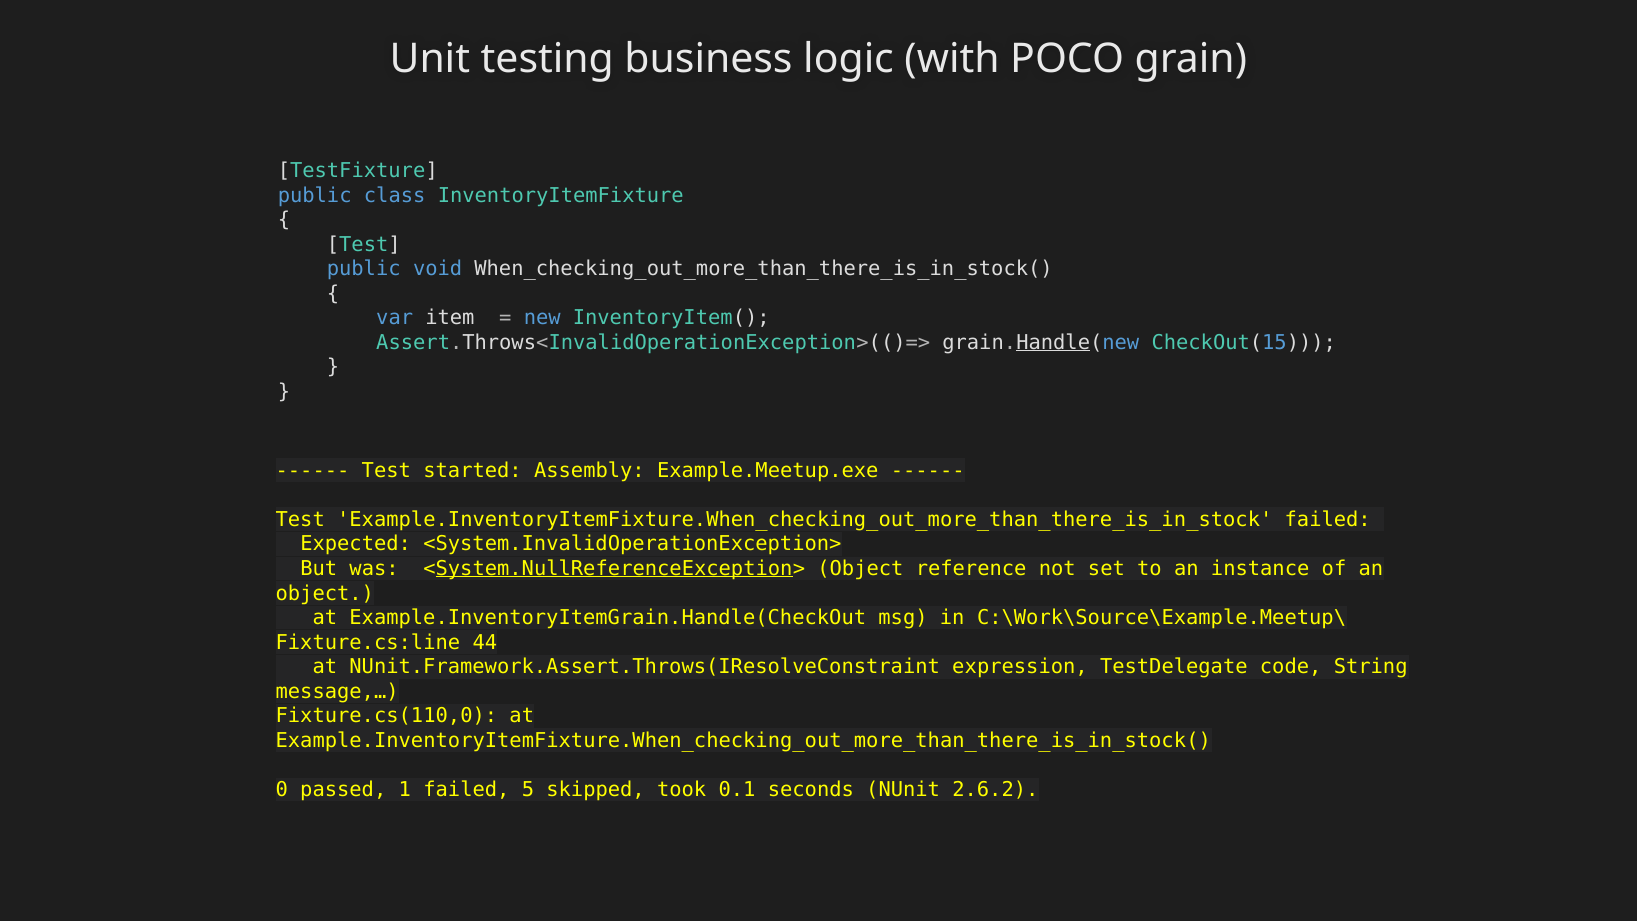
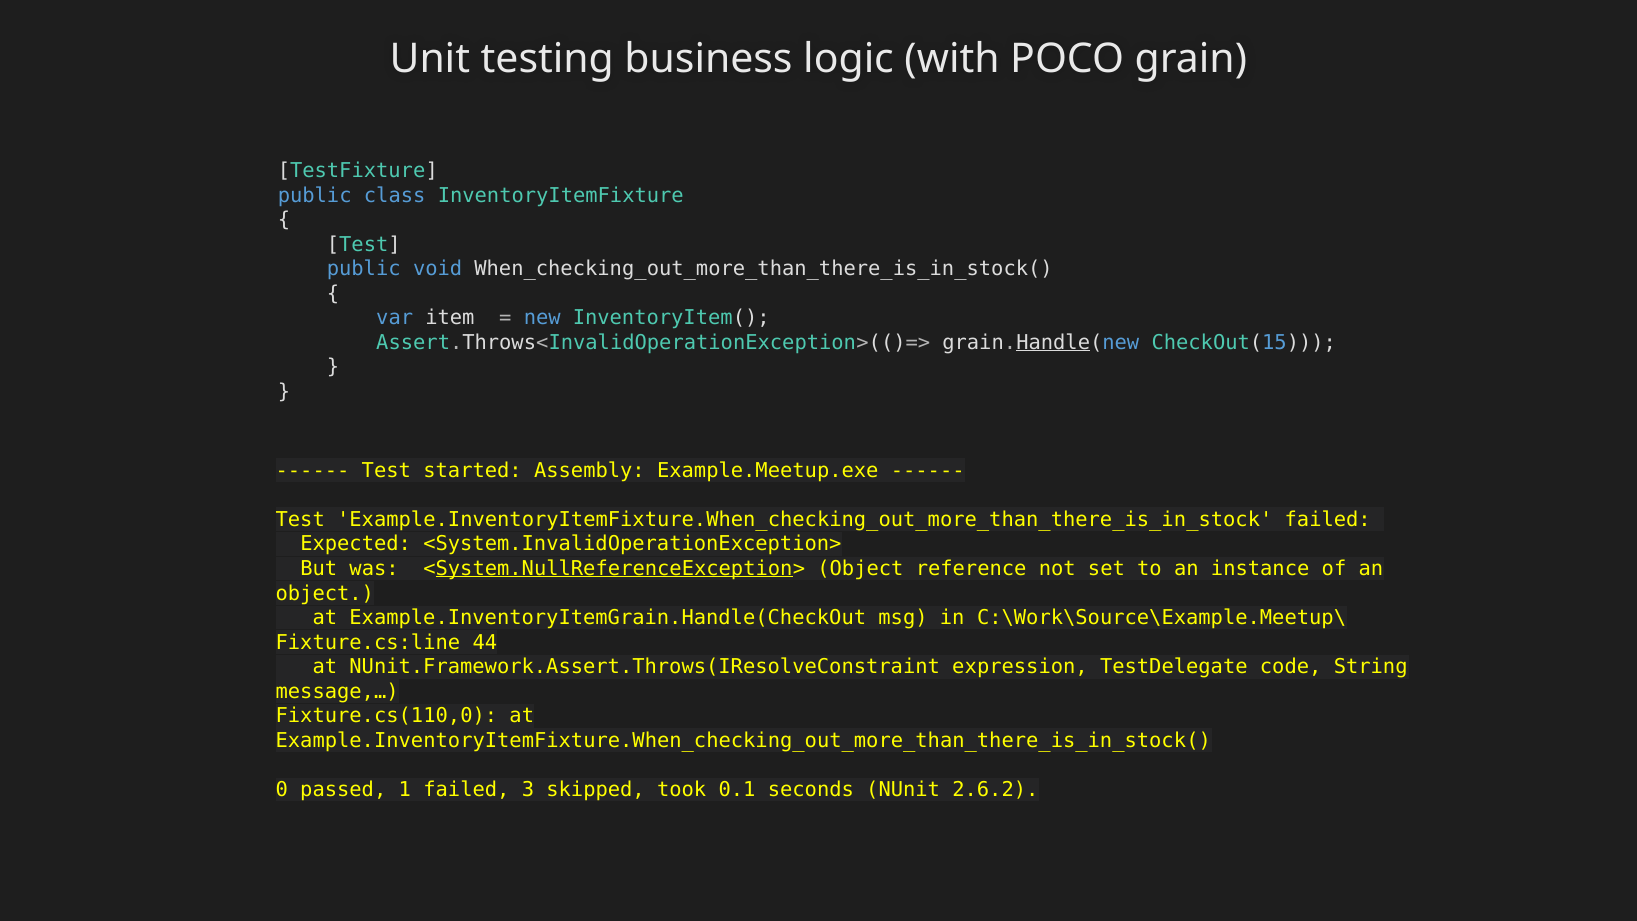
5: 5 -> 3
